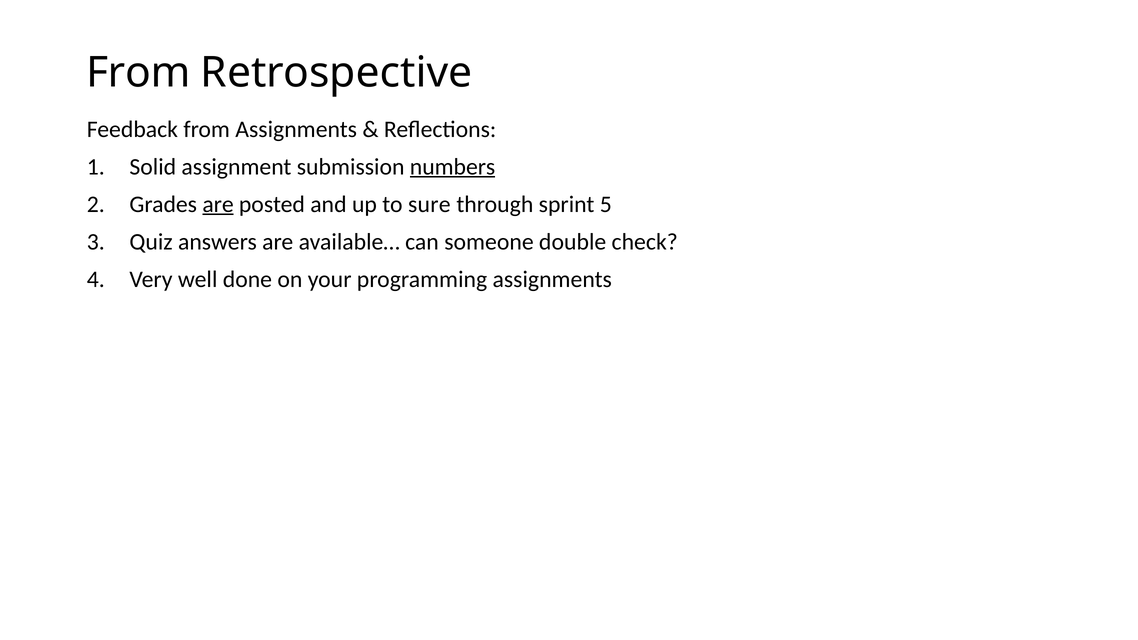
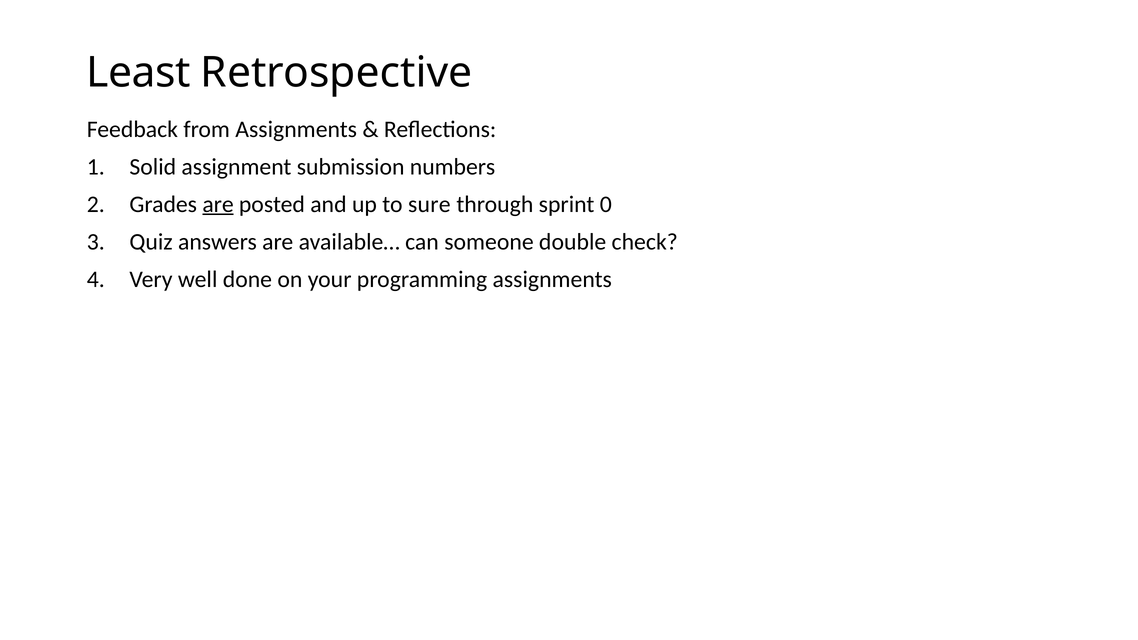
From at (138, 73): From -> Least
numbers underline: present -> none
5: 5 -> 0
